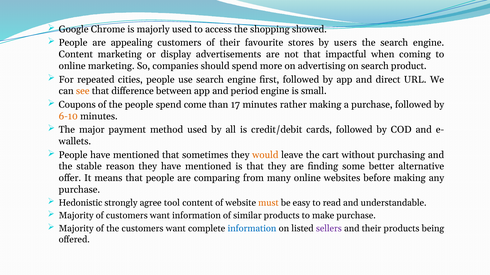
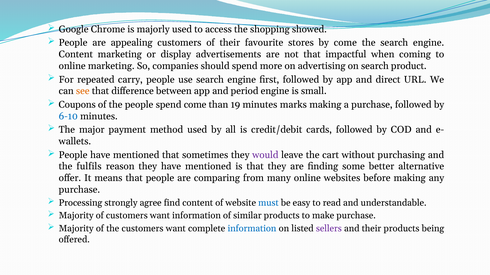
by users: users -> come
cities: cities -> carry
17: 17 -> 19
rather: rather -> marks
6-10 colour: orange -> blue
would colour: orange -> purple
stable: stable -> fulfils
Hedonistic: Hedonistic -> Processing
tool: tool -> find
must colour: orange -> blue
